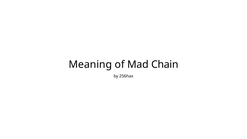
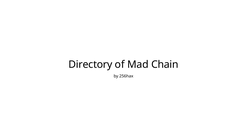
Meaning: Meaning -> Directory
